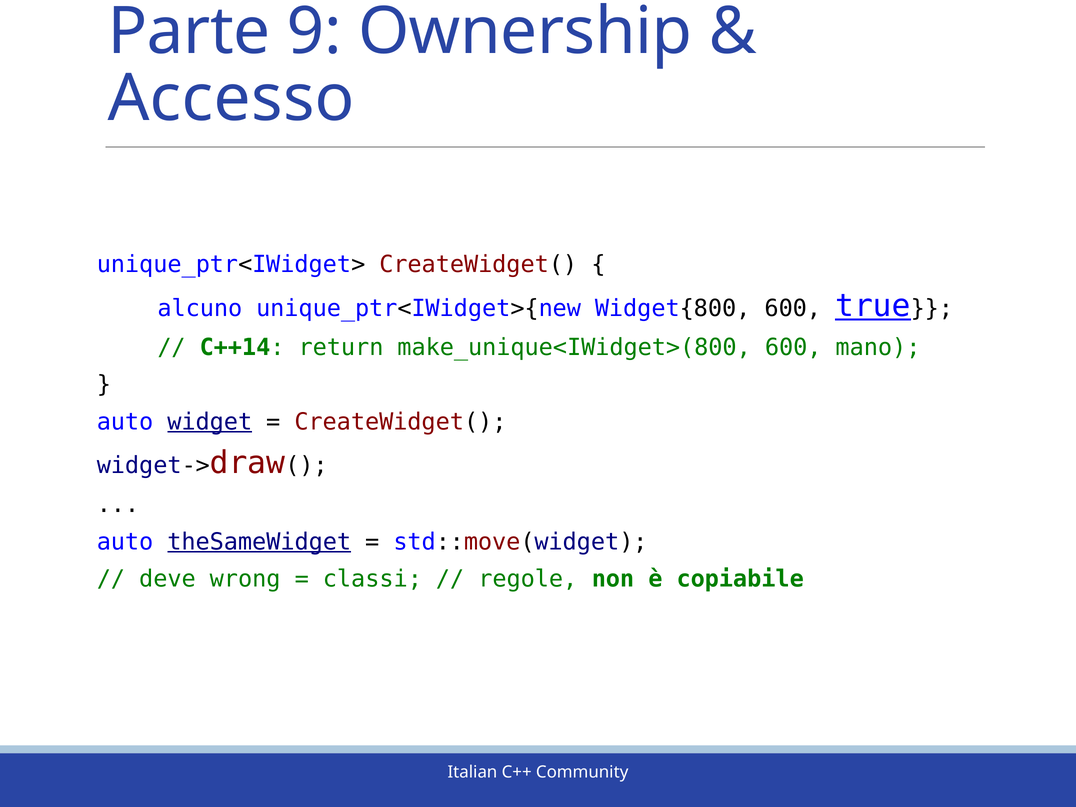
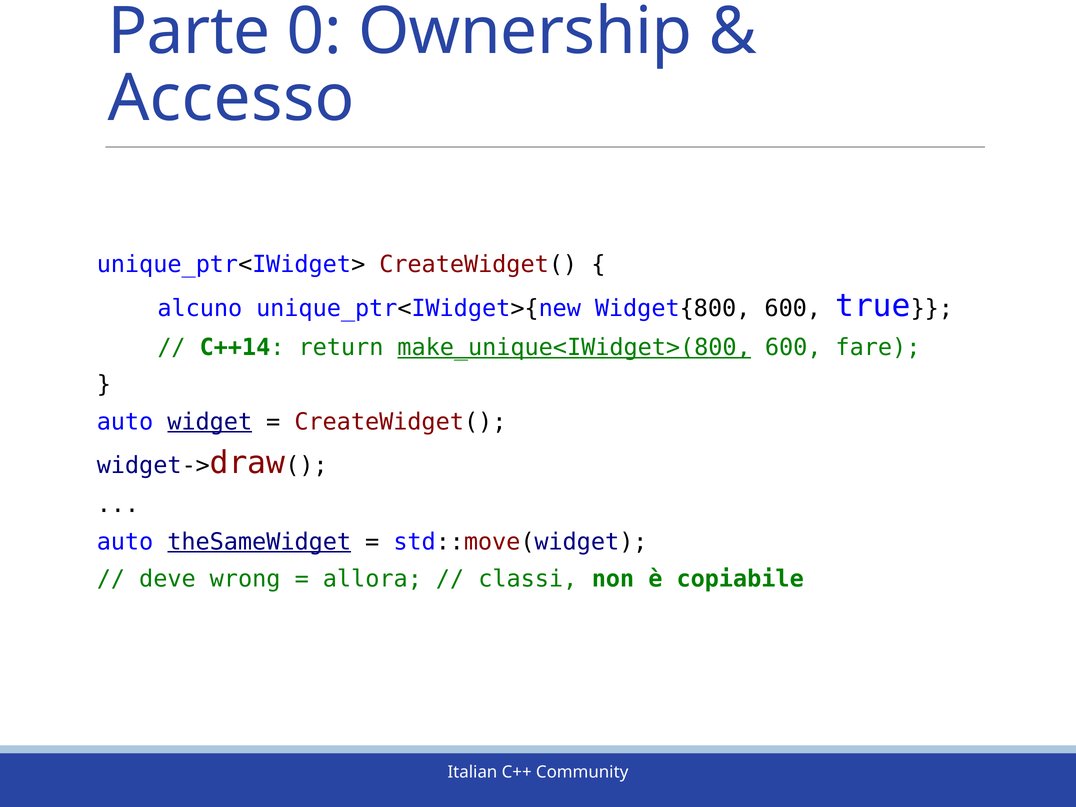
9: 9 -> 0
true underline: present -> none
make_unique<IWidget>(800 underline: none -> present
mano: mano -> fare
classi: classi -> allora
regole: regole -> classi
